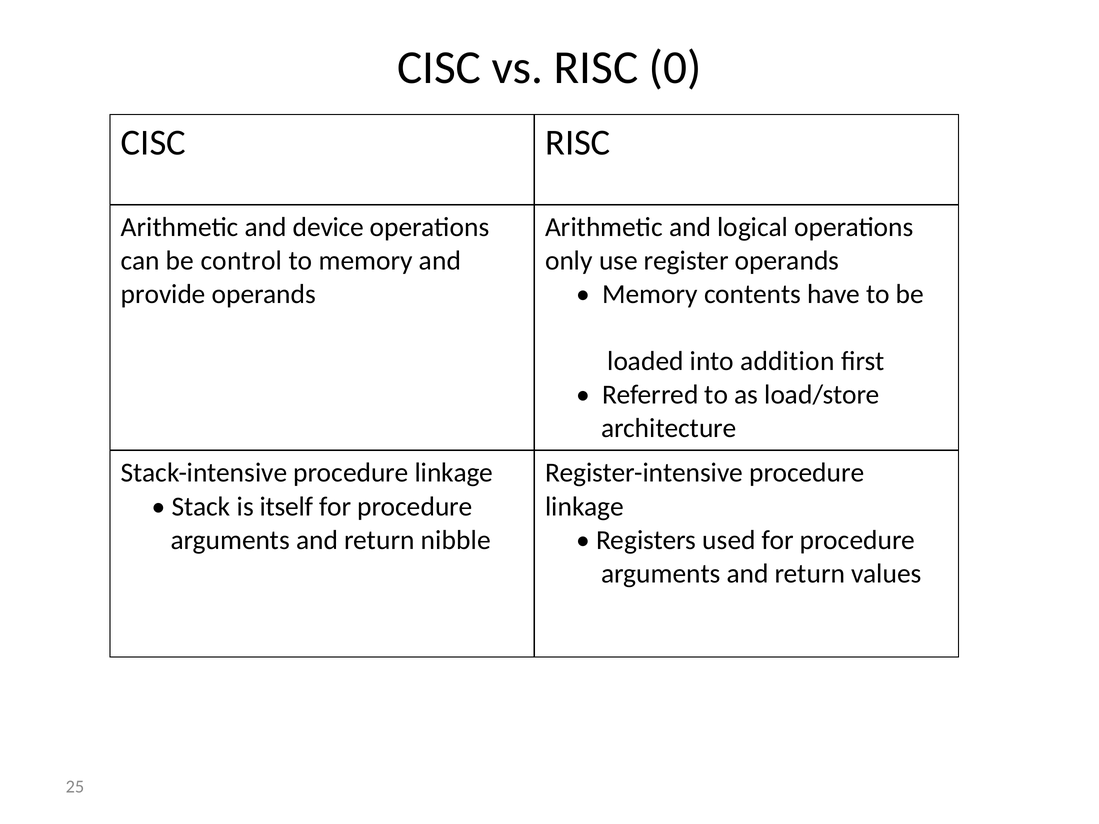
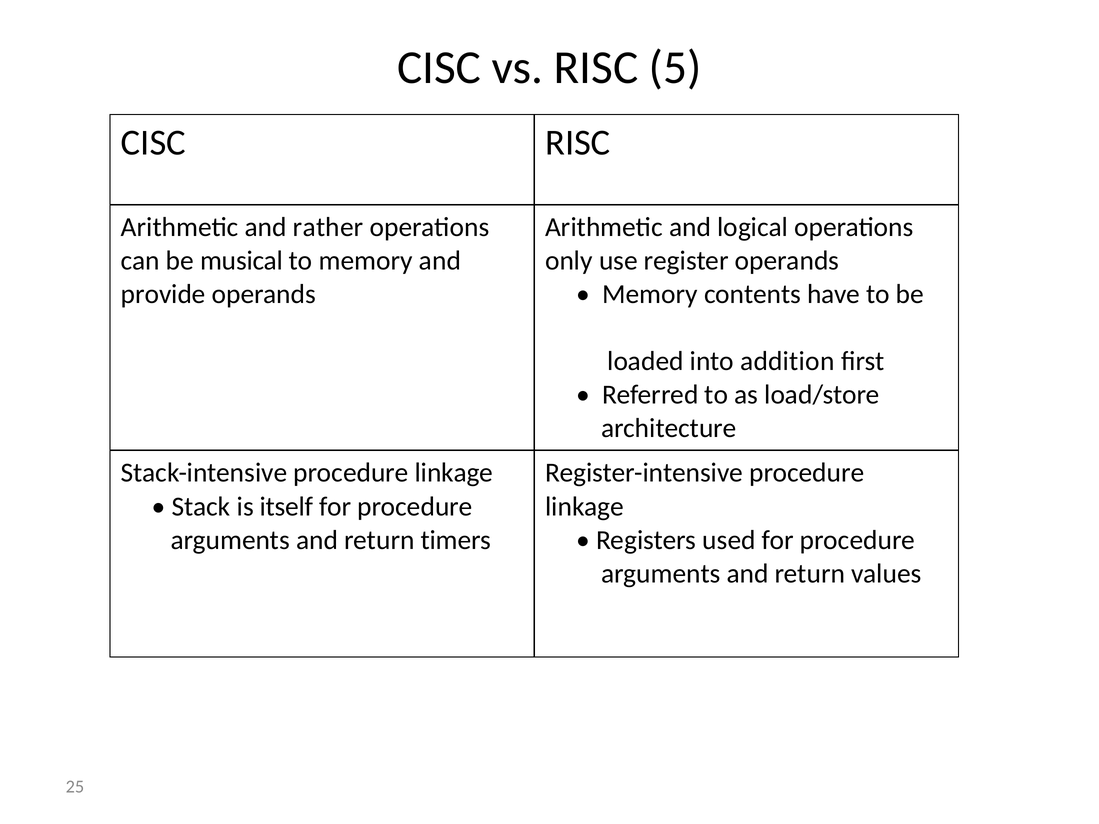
0: 0 -> 5
device: device -> rather
control: control -> musical
nibble: nibble -> timers
